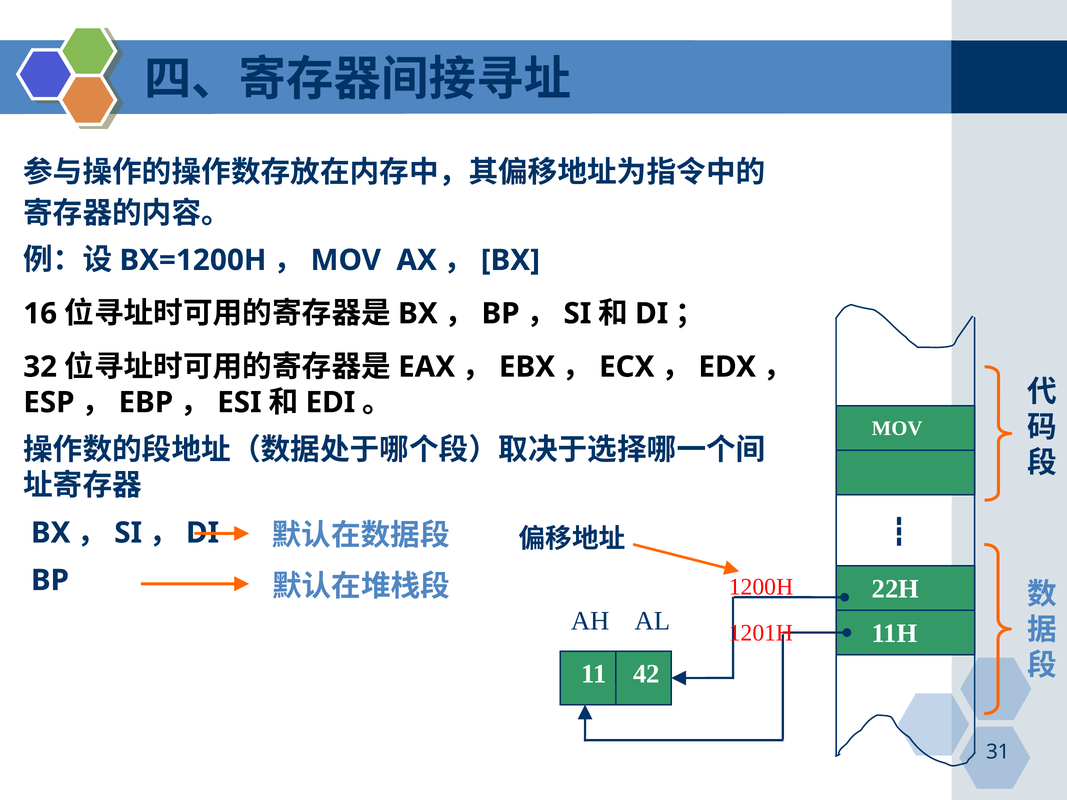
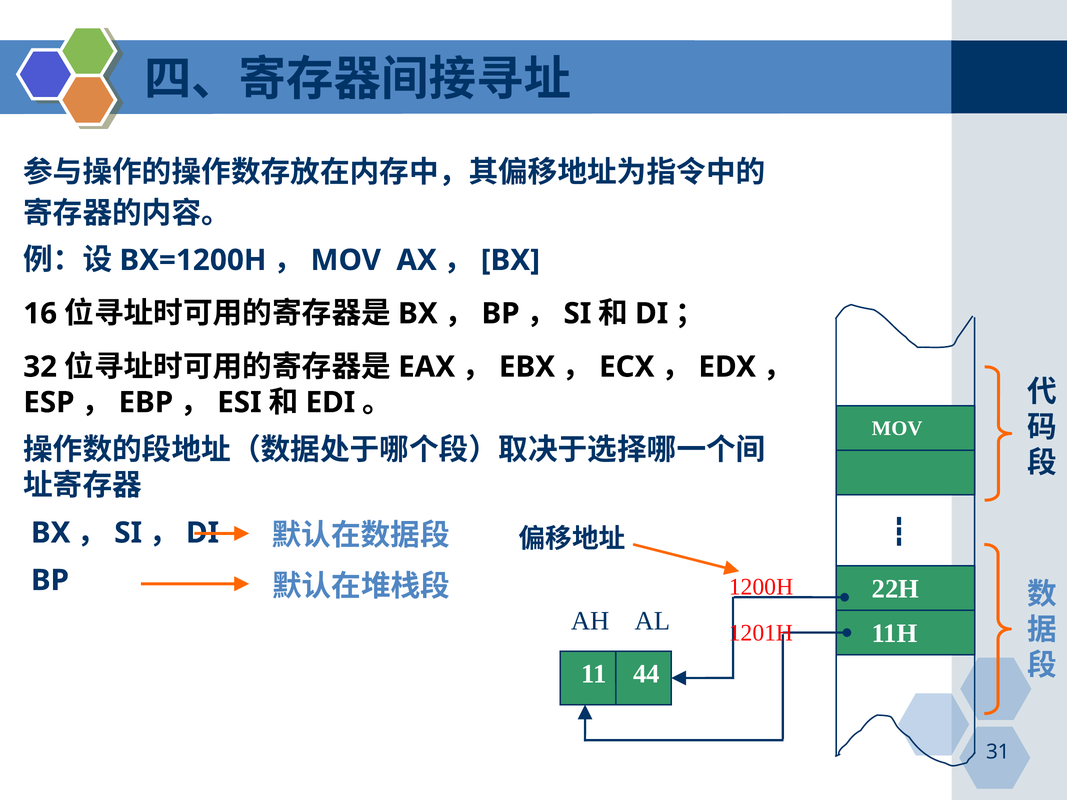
42: 42 -> 44
